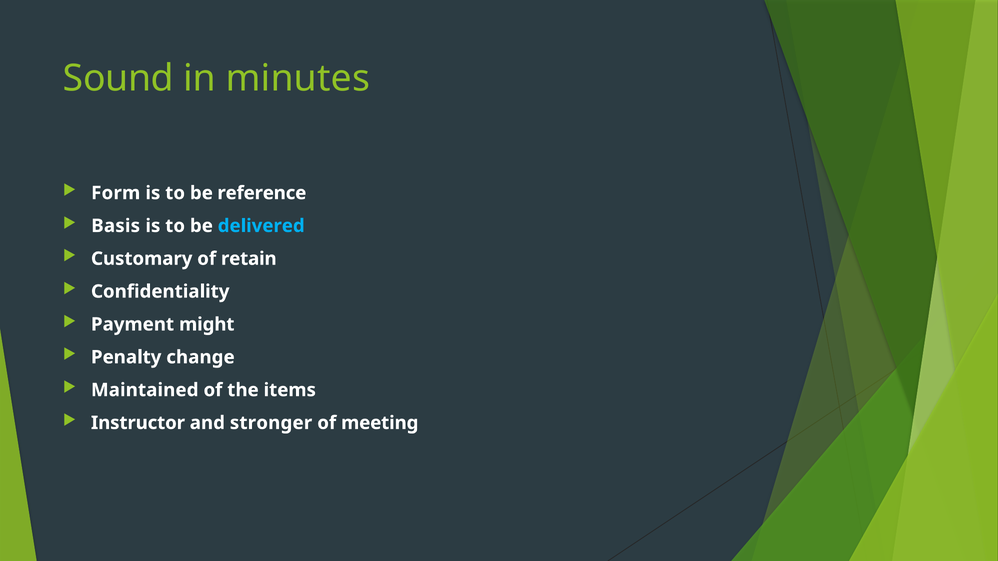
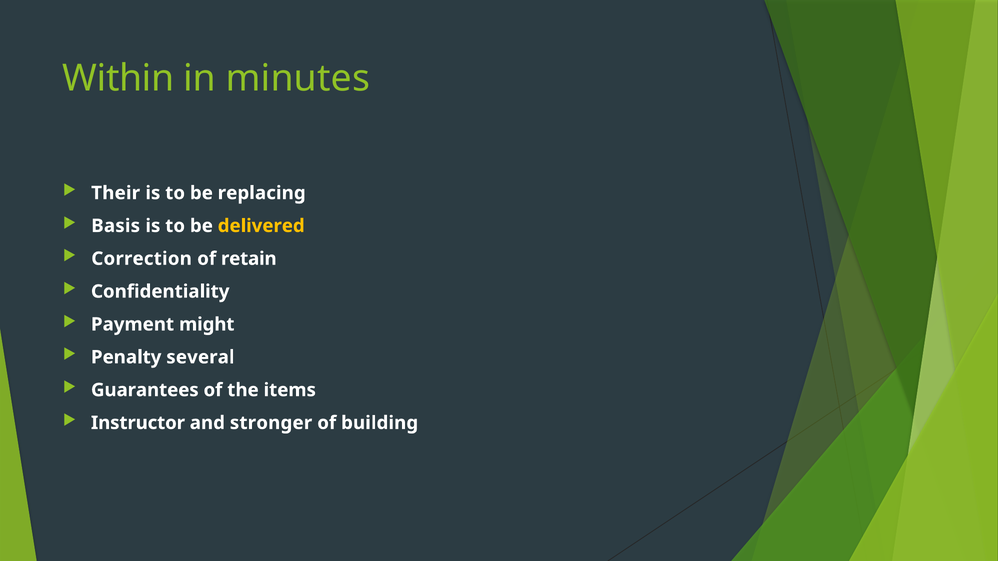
Sound: Sound -> Within
Form: Form -> Their
reference: reference -> replacing
delivered colour: light blue -> yellow
Customary: Customary -> Correction
change: change -> several
Maintained: Maintained -> Guarantees
meeting: meeting -> building
